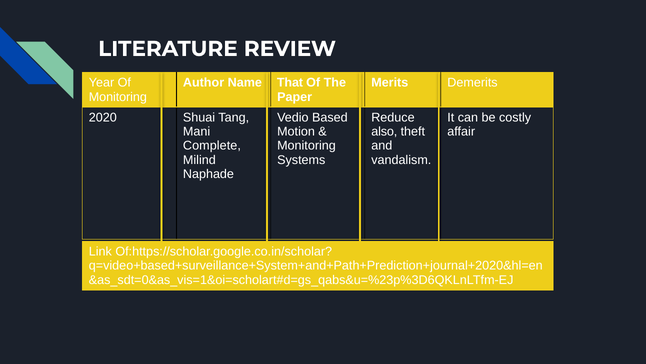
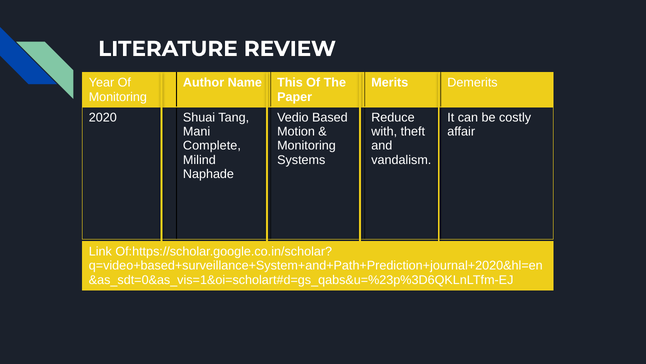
That: That -> This
also: also -> with
